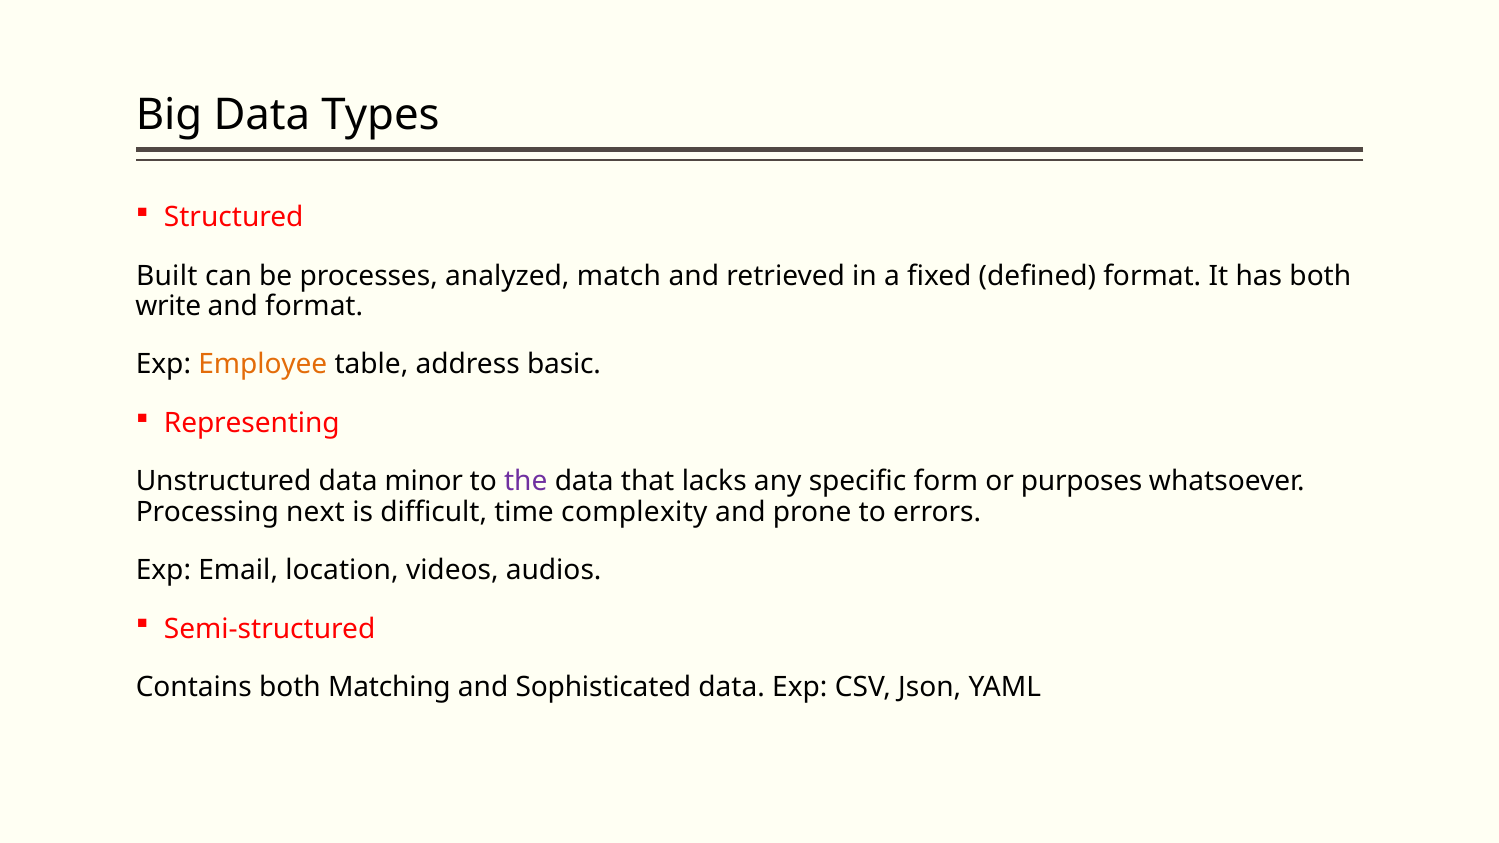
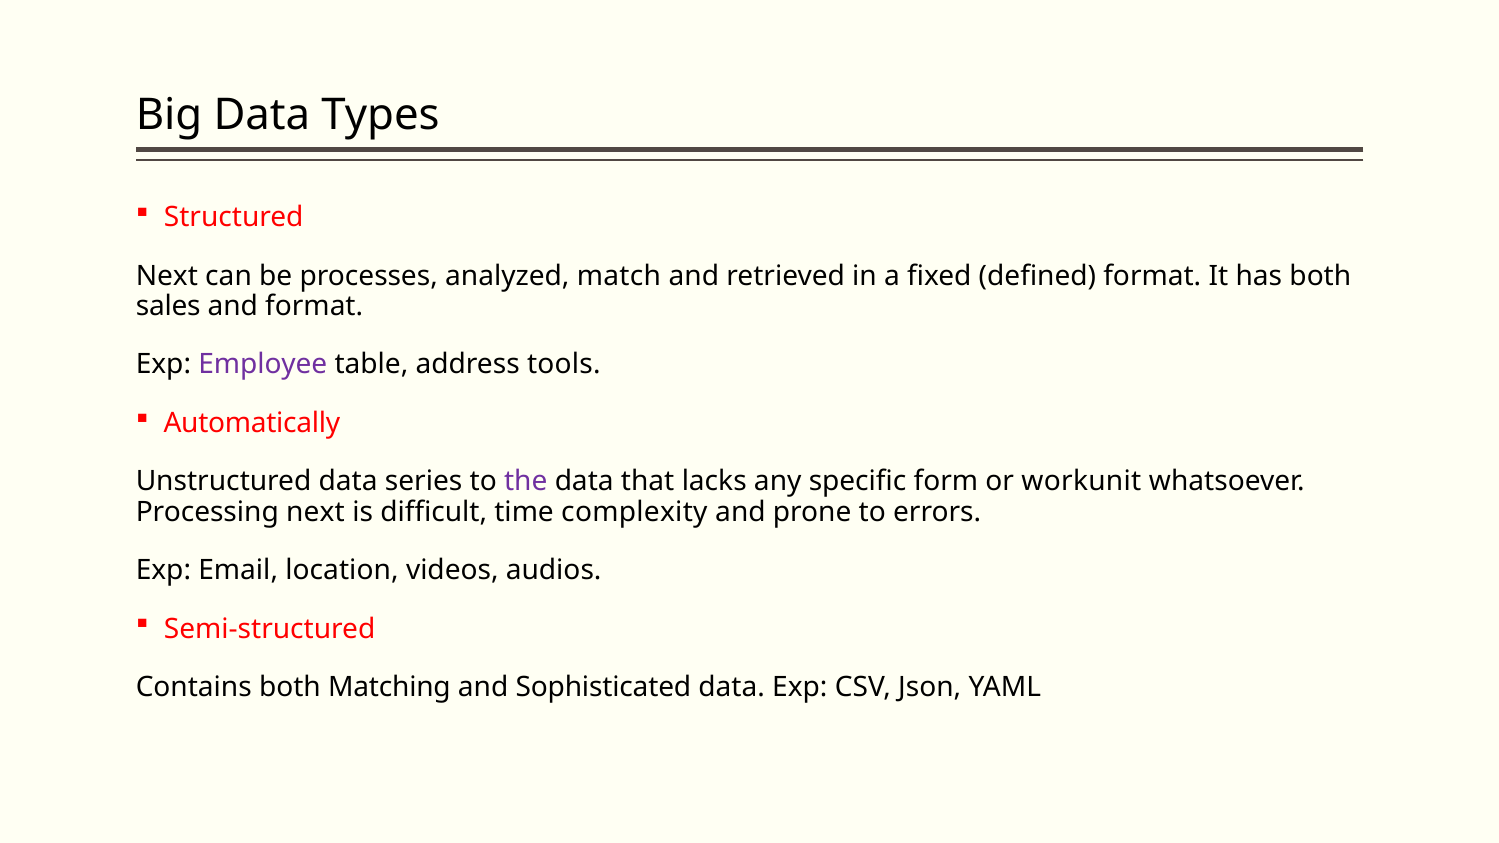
Built at (167, 276): Built -> Next
write: write -> sales
Employee colour: orange -> purple
basic: basic -> tools
Representing: Representing -> Automatically
minor: minor -> series
purposes: purposes -> workunit
